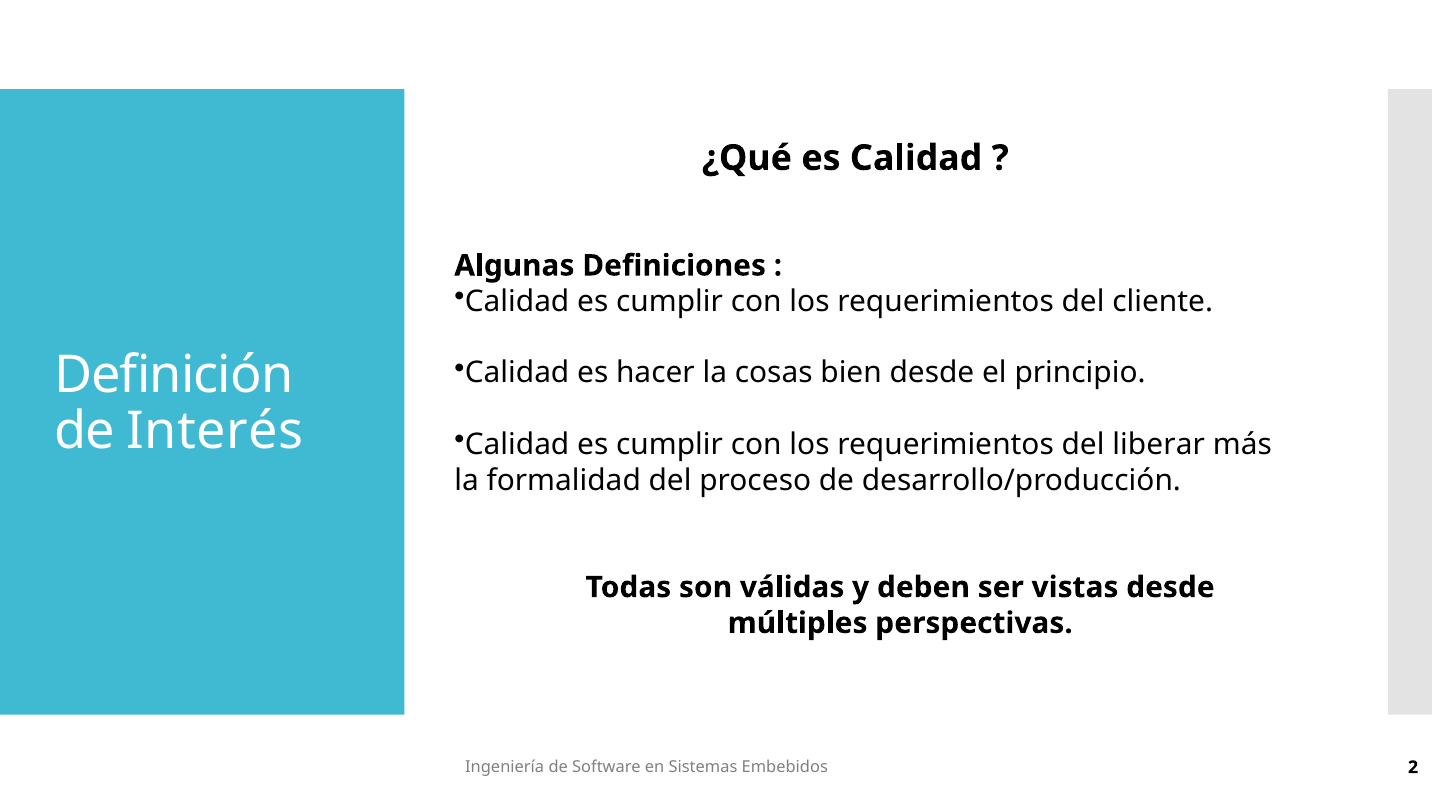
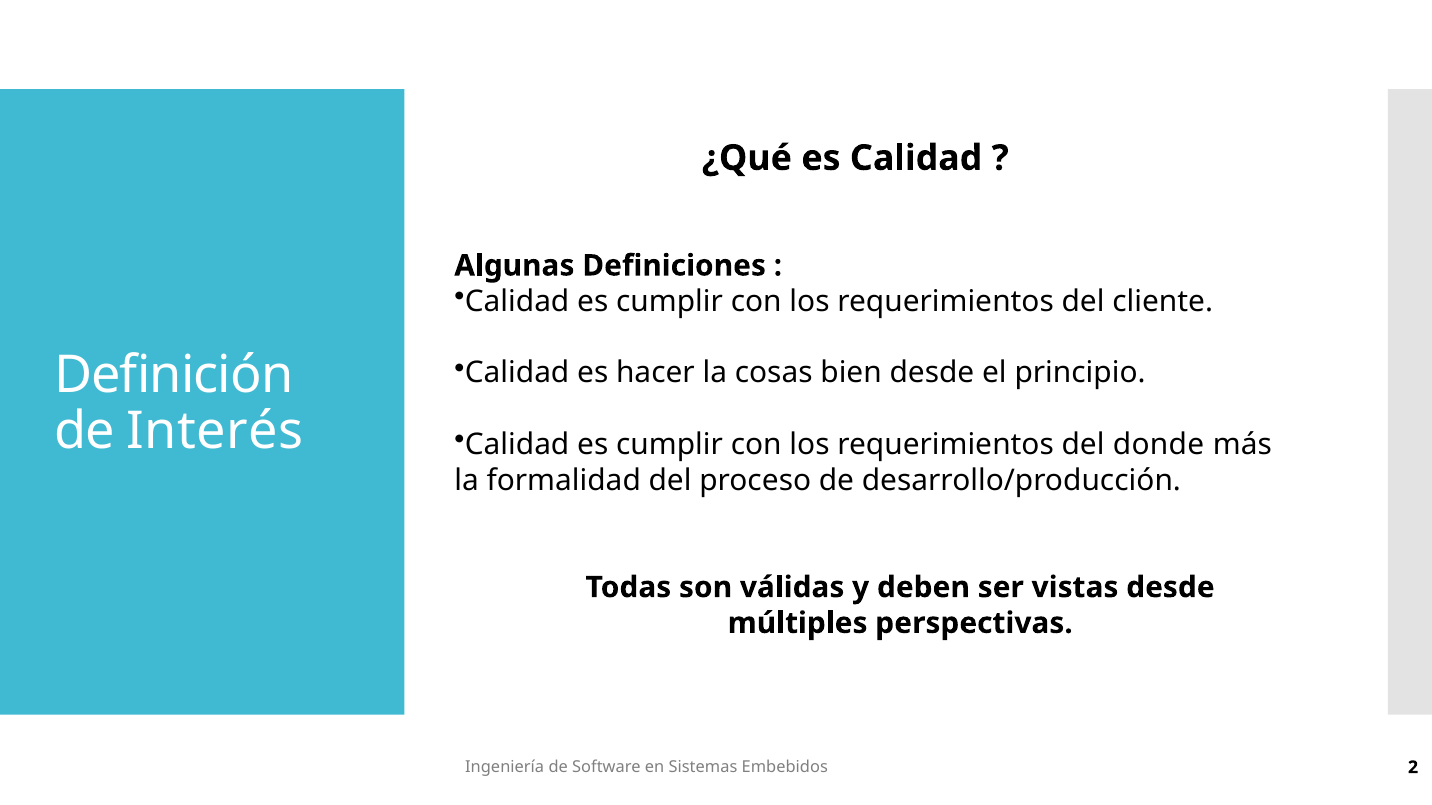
liberar: liberar -> donde
